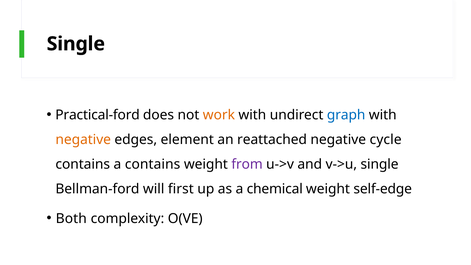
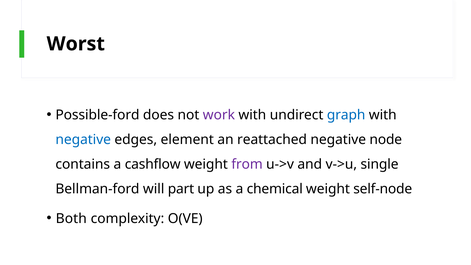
Single at (76, 44): Single -> Worst
Practical-ford: Practical-ford -> Possible-ford
work colour: orange -> purple
negative at (83, 140) colour: orange -> blue
cycle: cycle -> node
a contains: contains -> cashflow
first: first -> part
self-edge: self-edge -> self-node
